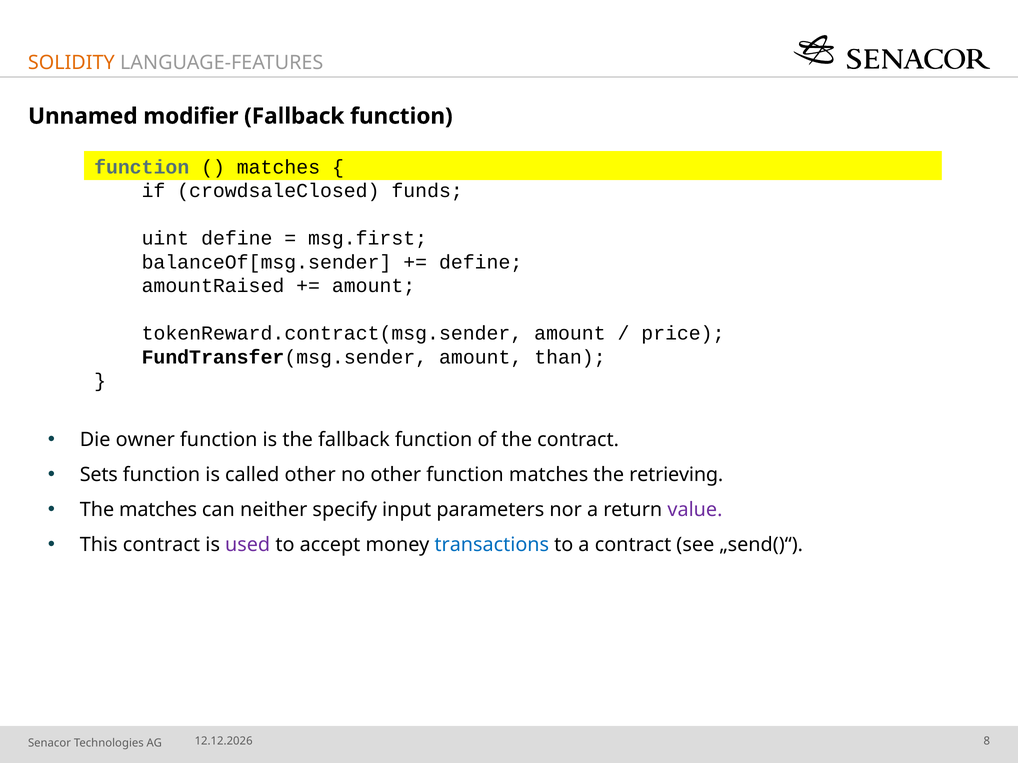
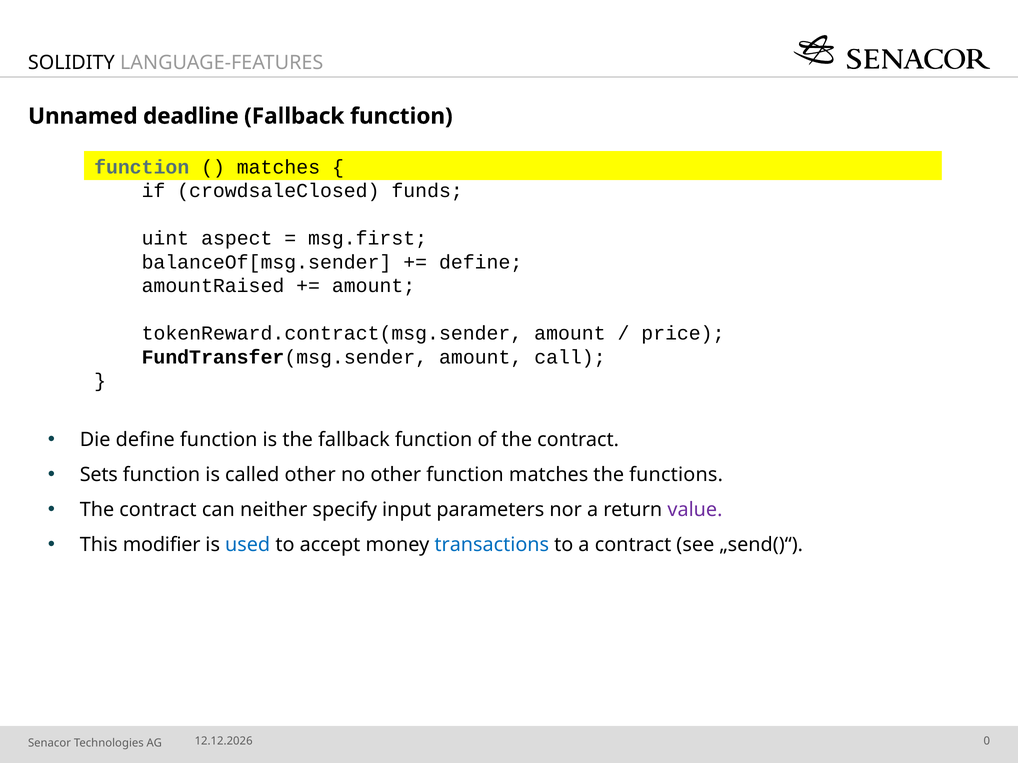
SOLIDITY colour: orange -> black
modifier: modifier -> deadline
uint define: define -> aspect
than: than -> call
Die owner: owner -> define
retrieving: retrieving -> functions
matches at (158, 510): matches -> contract
This contract: contract -> modifier
used colour: purple -> blue
8: 8 -> 0
